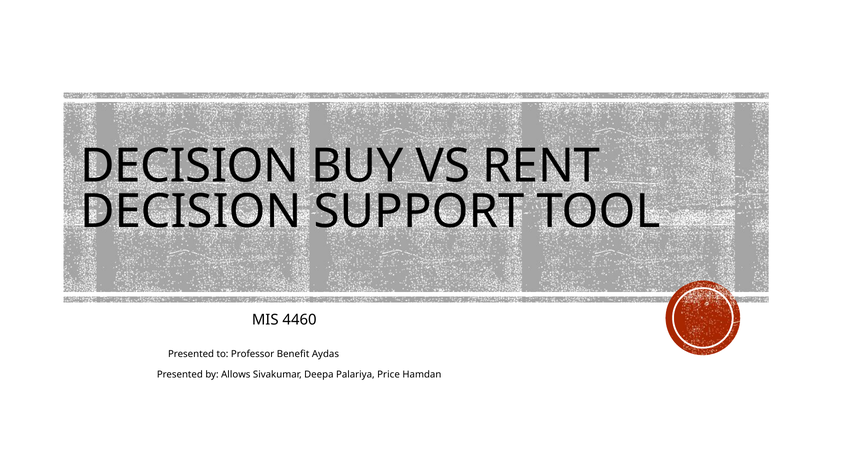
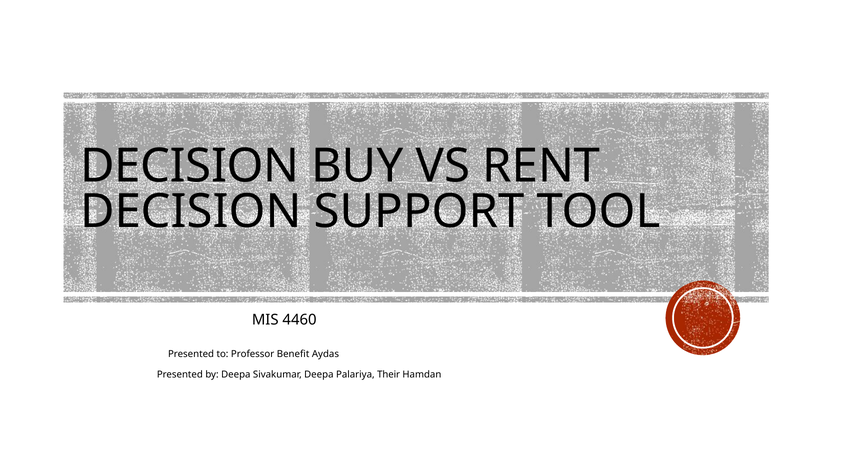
by Allows: Allows -> Deepa
Price: Price -> Their
